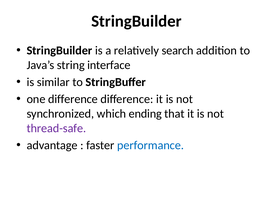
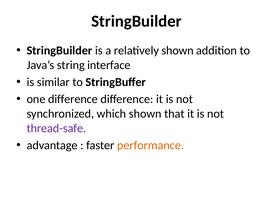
relatively search: search -> shown
which ending: ending -> shown
performance colour: blue -> orange
